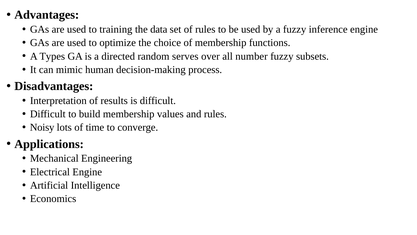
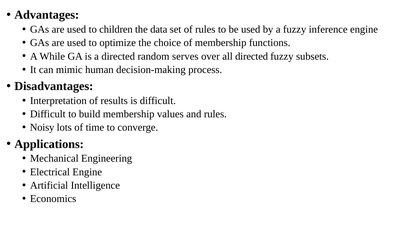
training: training -> children
Types: Types -> While
all number: number -> directed
